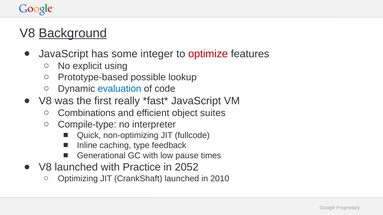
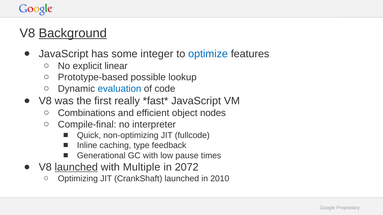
optimize colour: red -> blue
using: using -> linear
suites: suites -> nodes
Compile-type: Compile-type -> Compile-final
launched at (76, 168) underline: none -> present
Practice: Practice -> Multiple
2052: 2052 -> 2072
